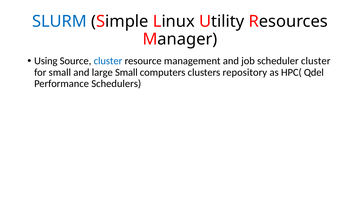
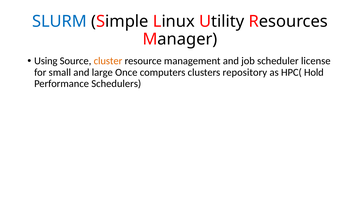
cluster at (108, 61) colour: blue -> orange
scheduler cluster: cluster -> license
large Small: Small -> Once
Qdel: Qdel -> Hold
